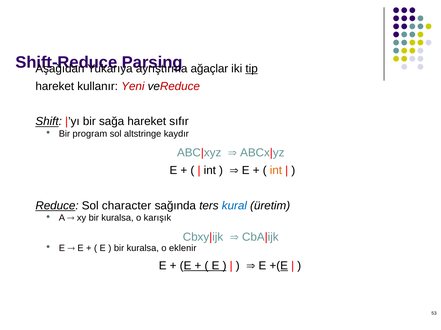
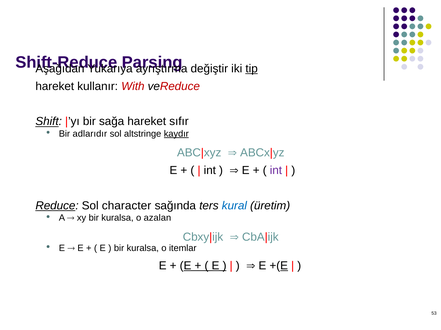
ağaçlar: ağaçlar -> değiştir
Yeni: Yeni -> With
program: program -> adlarıdır
kaydır underline: none -> present
int at (276, 171) colour: orange -> purple
karışık: karışık -> azalan
eklenir: eklenir -> itemlar
